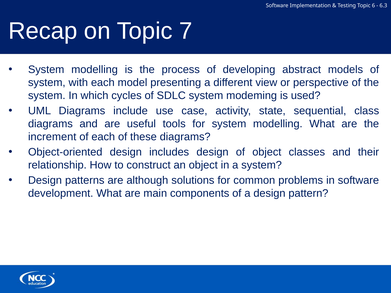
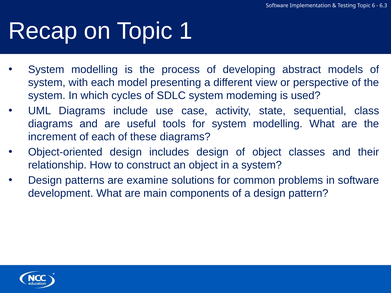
7: 7 -> 1
although: although -> examine
